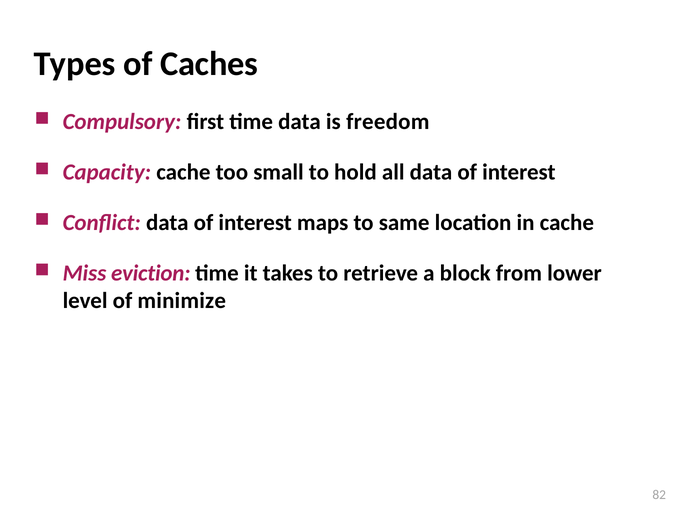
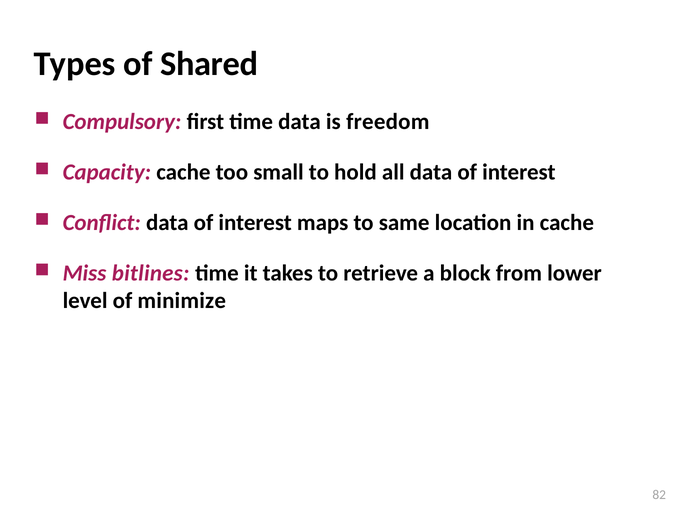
Caches: Caches -> Shared
eviction: eviction -> bitlines
